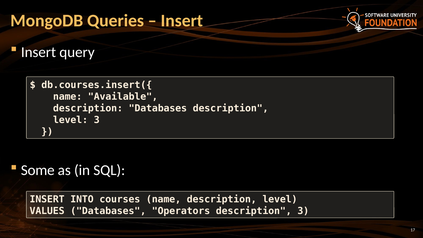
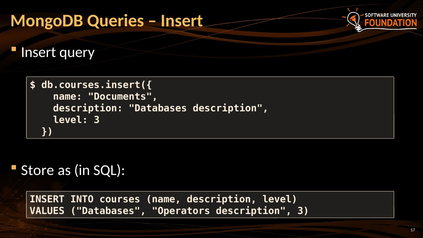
Available: Available -> Documents
Some: Some -> Store
